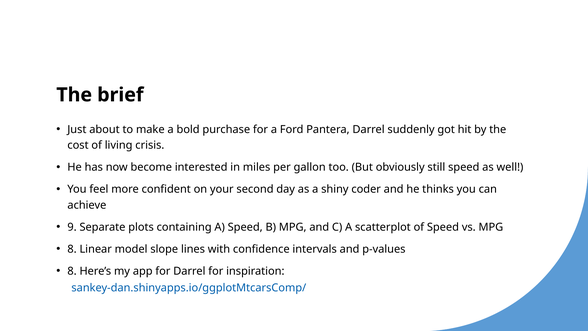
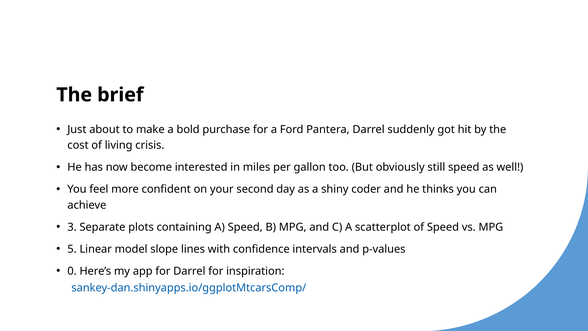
9: 9 -> 3
8 at (72, 249): 8 -> 5
8 at (72, 271): 8 -> 0
